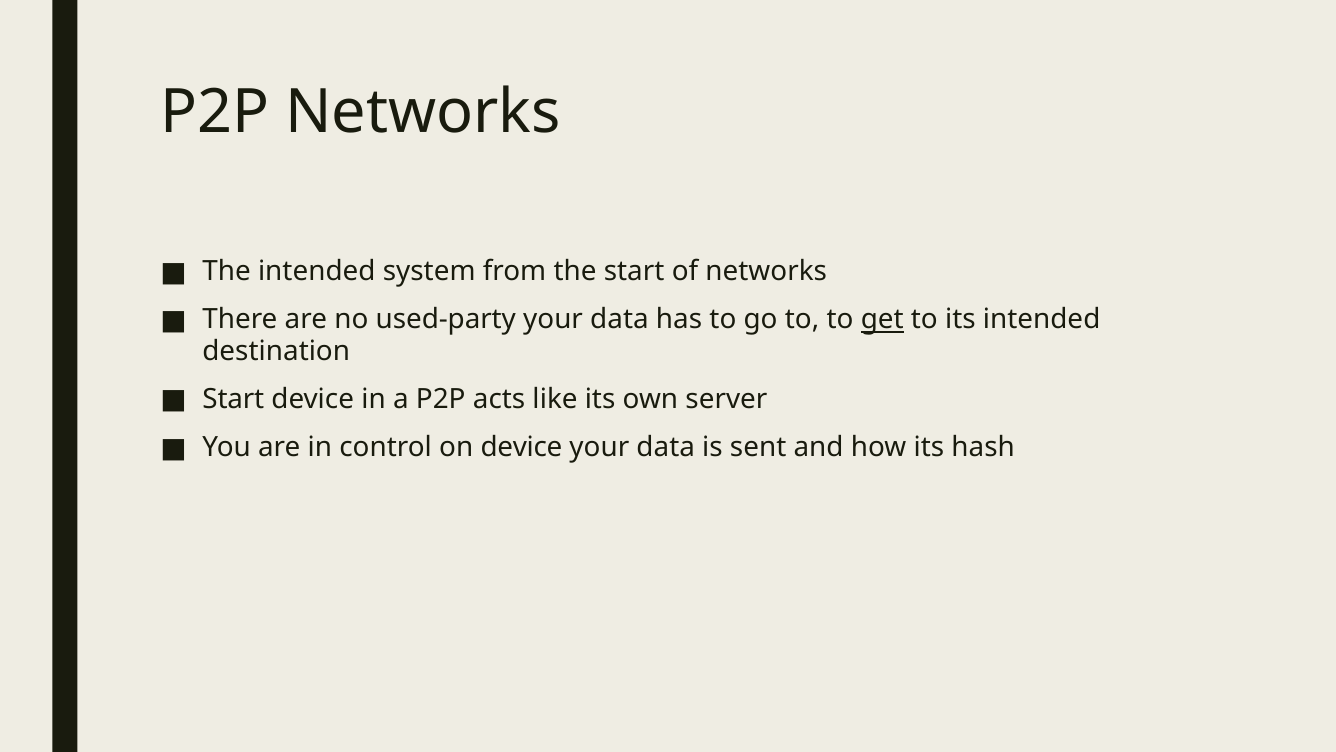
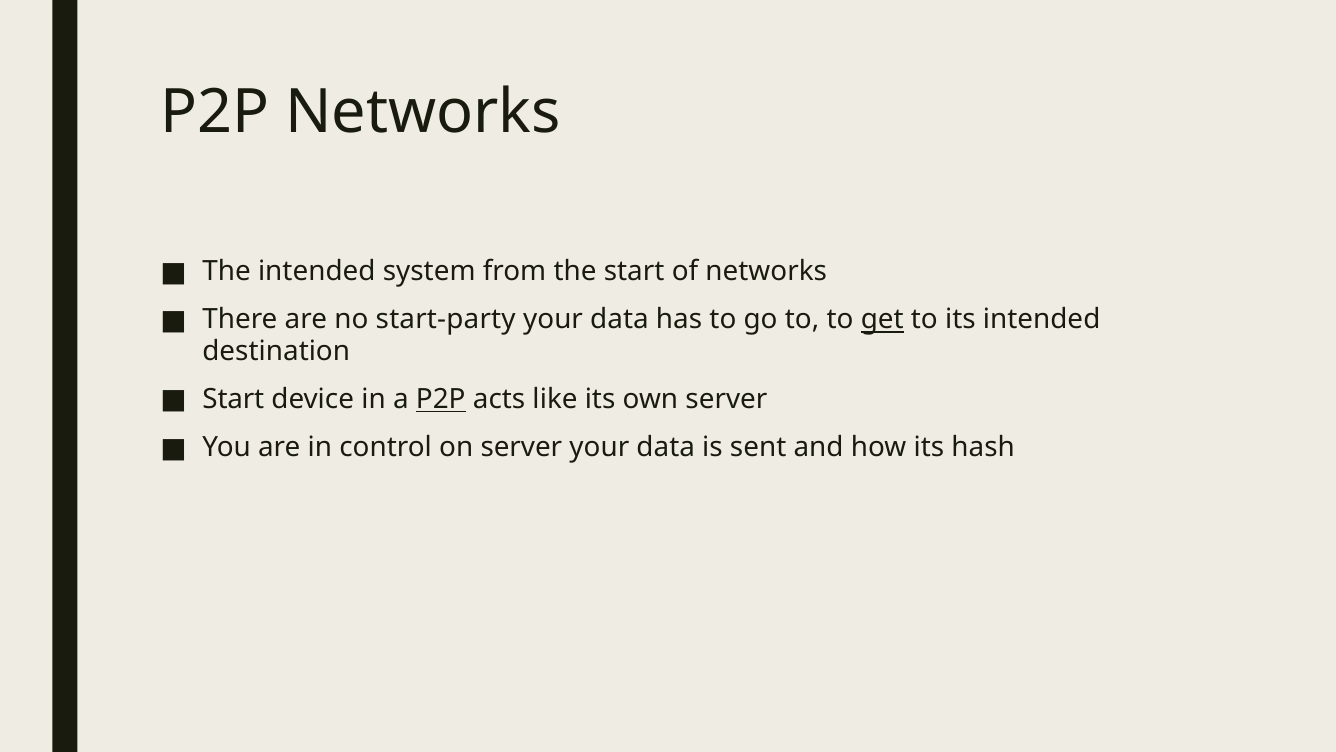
used-party: used-party -> start-party
P2P at (441, 399) underline: none -> present
on device: device -> server
